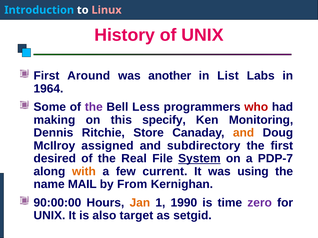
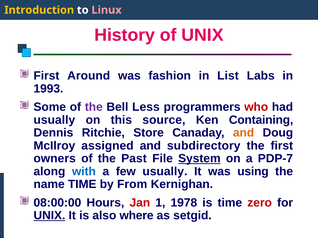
Introduction colour: light blue -> yellow
another: another -> fashion
1964: 1964 -> 1993
making at (54, 120): making -> usually
specify: specify -> source
Monitoring: Monitoring -> Containing
desired: desired -> owners
Real: Real -> Past
with colour: orange -> blue
few current: current -> usually
name MAIL: MAIL -> TIME
90:00:00: 90:00:00 -> 08:00:00
Jan colour: orange -> red
1990: 1990 -> 1978
zero colour: purple -> red
UNIX at (49, 216) underline: none -> present
target: target -> where
